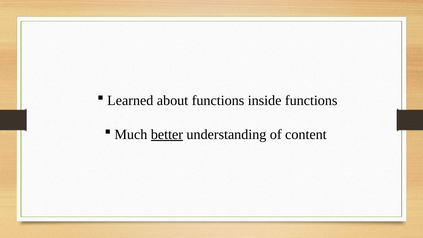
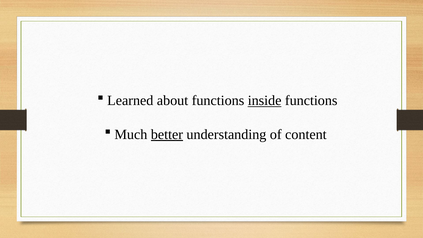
inside underline: none -> present
